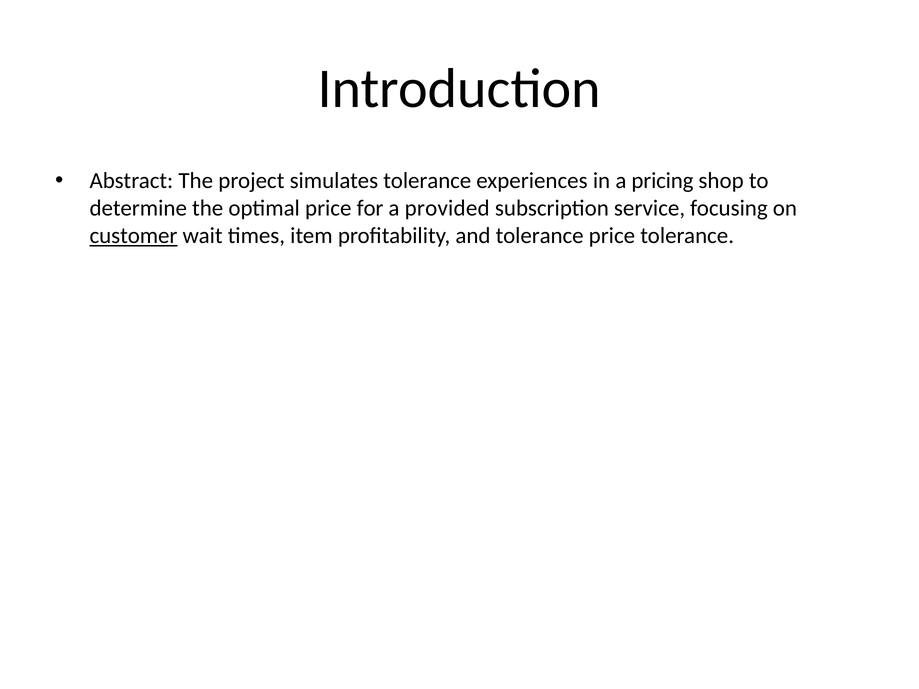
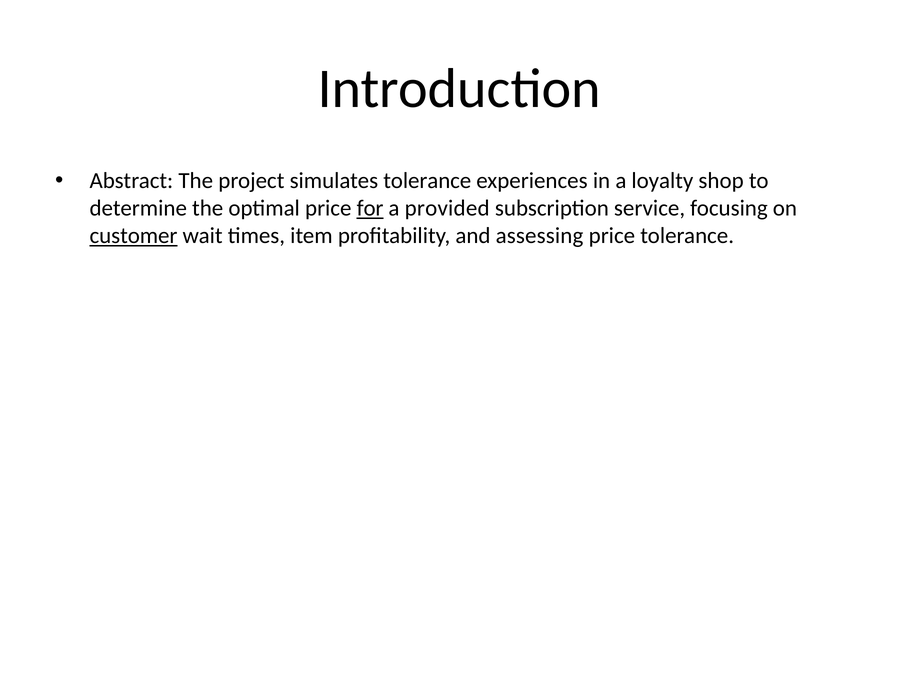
pricing: pricing -> loyalty
for underline: none -> present
and tolerance: tolerance -> assessing
